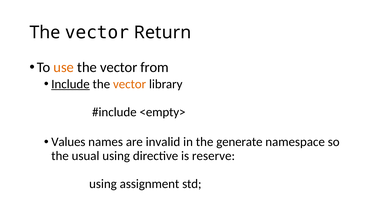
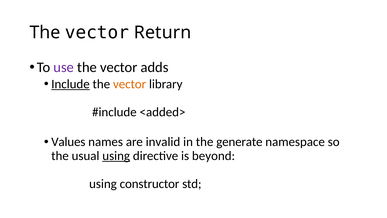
use colour: orange -> purple
from: from -> adds
<empty>: <empty> -> <added>
using at (116, 156) underline: none -> present
reserve: reserve -> beyond
assignment: assignment -> constructor
